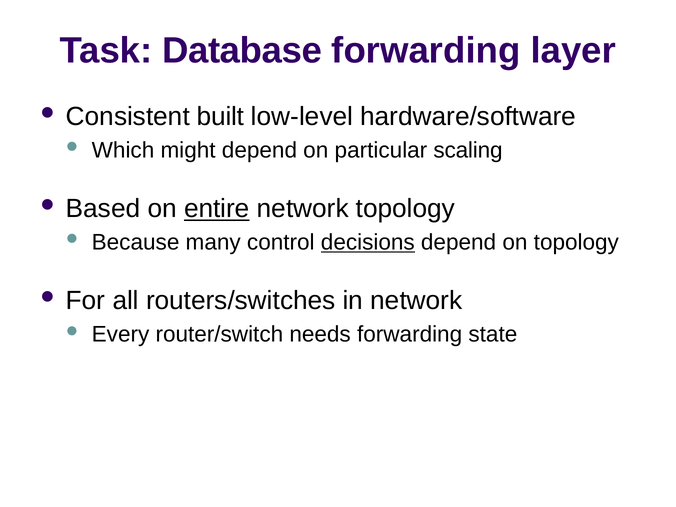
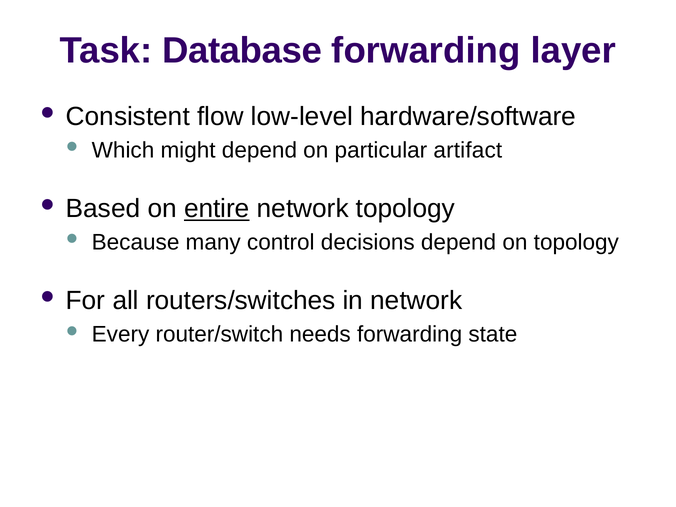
built: built -> flow
scaling: scaling -> artifact
decisions underline: present -> none
